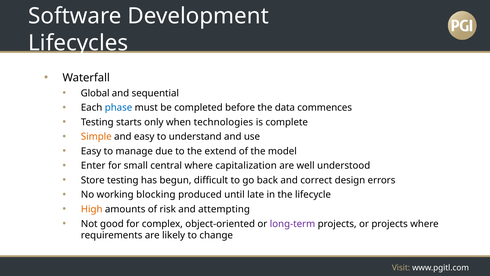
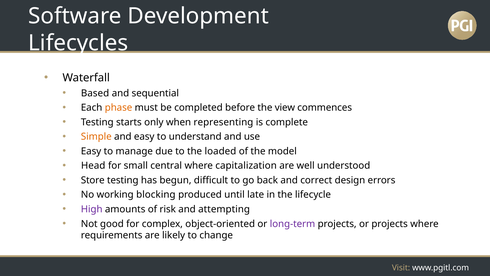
Global: Global -> Based
phase colour: blue -> orange
data: data -> view
technologies: technologies -> representing
extend: extend -> loaded
Enter: Enter -> Head
High colour: orange -> purple
